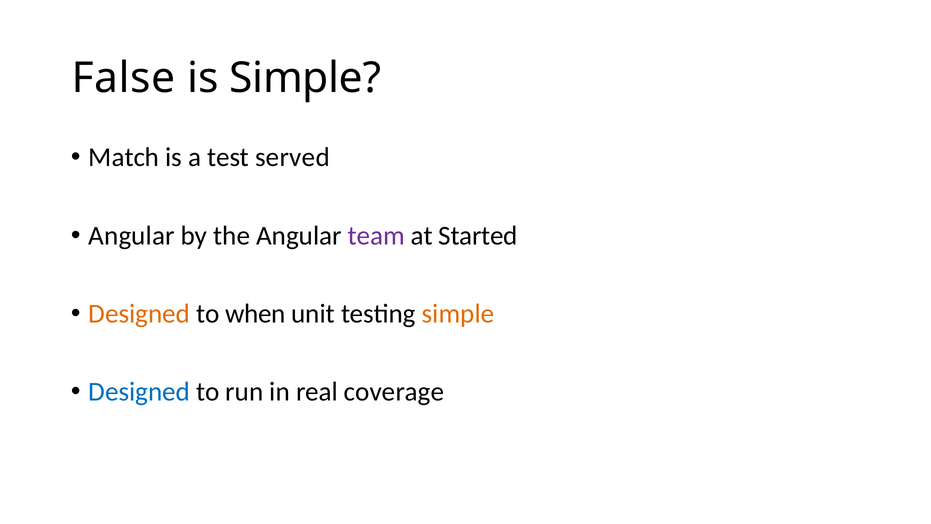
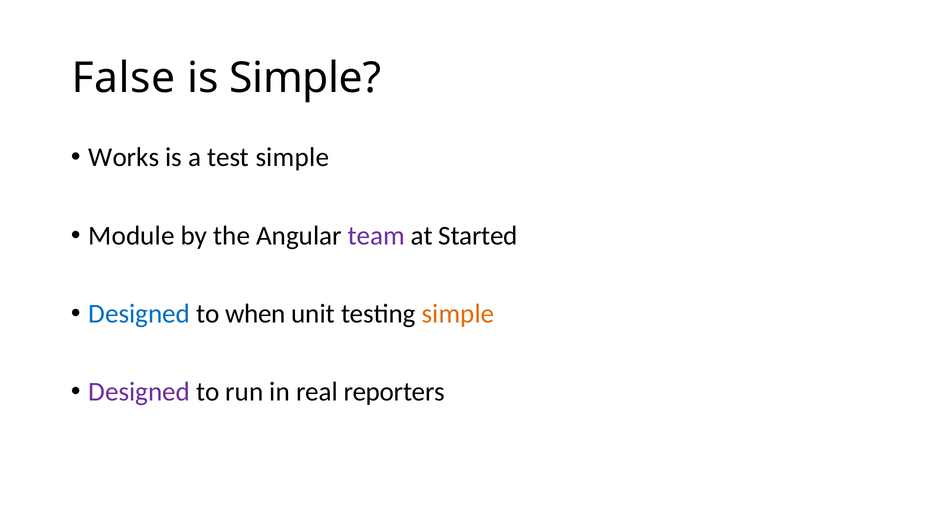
Match: Match -> Works
test served: served -> simple
Angular at (132, 235): Angular -> Module
Designed at (139, 314) colour: orange -> blue
Designed at (139, 392) colour: blue -> purple
coverage: coverage -> reporters
